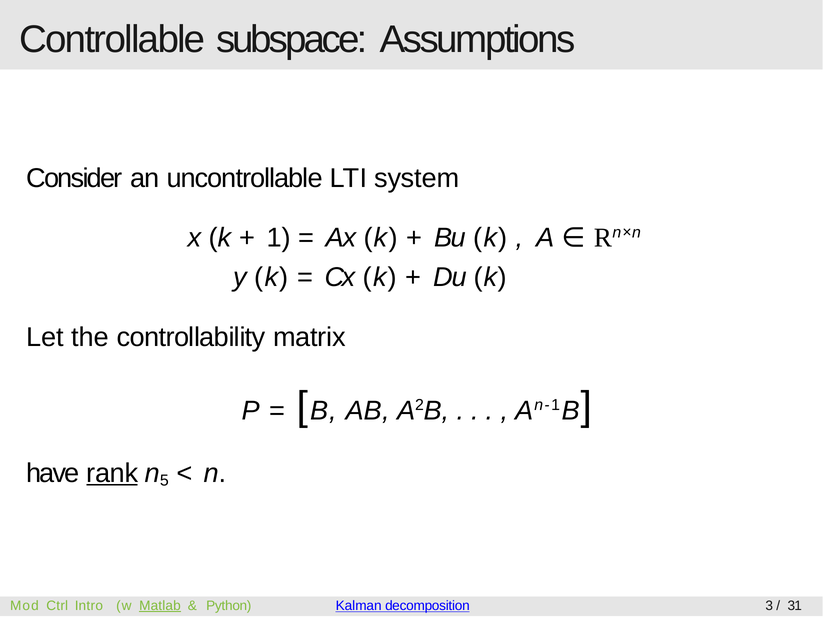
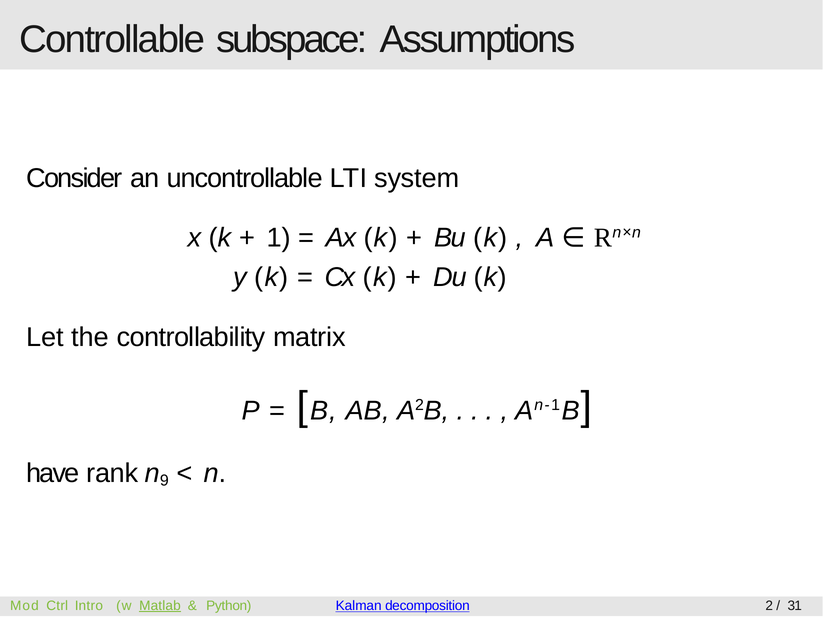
rank underline: present -> none
5: 5 -> 9
3: 3 -> 2
